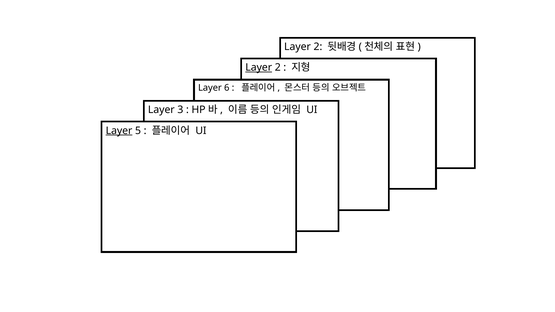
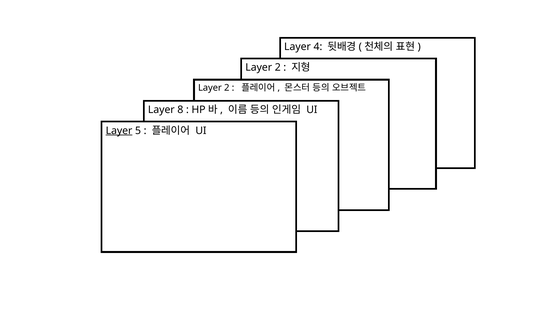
2 at (318, 47): 2 -> 4
Layer at (259, 68) underline: present -> none
6 at (227, 88): 6 -> 2
3: 3 -> 8
